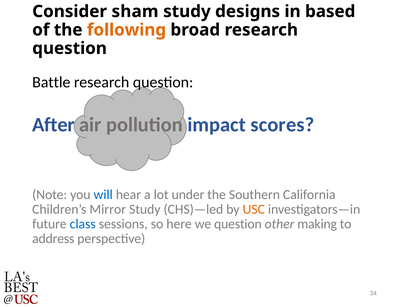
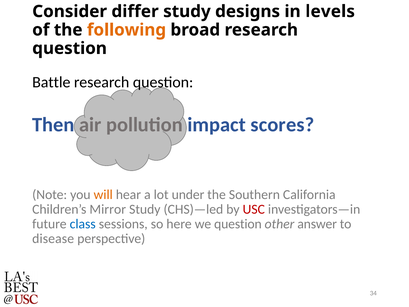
sham: sham -> differ
based: based -> levels
After: After -> Then
will colour: blue -> orange
USC colour: orange -> red
making: making -> answer
address: address -> disease
